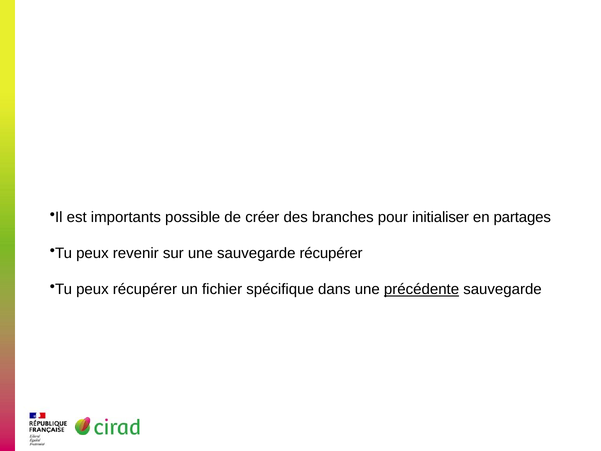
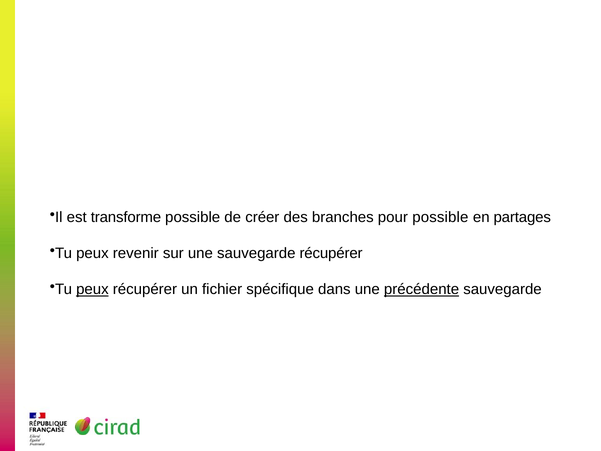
importants: importants -> transforme
pour initialiser: initialiser -> possible
peux at (92, 289) underline: none -> present
